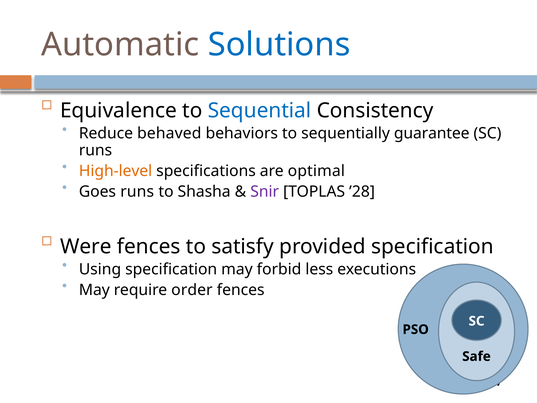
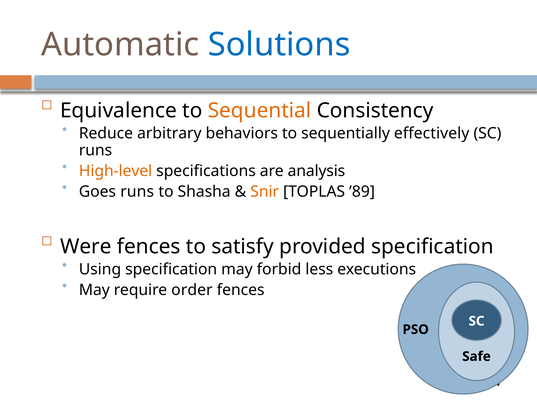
Sequential colour: blue -> orange
behaved: behaved -> arbitrary
guarantee: guarantee -> effectively
optimal: optimal -> analysis
Snir colour: purple -> orange
’28: ’28 -> ’89
